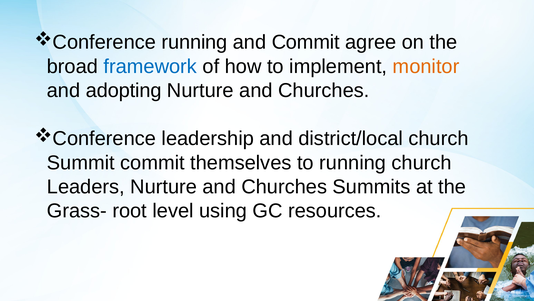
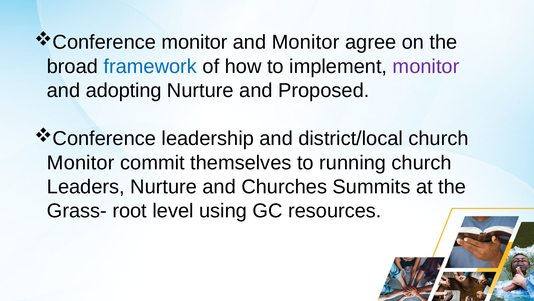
Conference running: running -> monitor
and Commit: Commit -> Monitor
monitor at (426, 66) colour: orange -> purple
Churches at (324, 90): Churches -> Proposed
Summit at (81, 162): Summit -> Monitor
